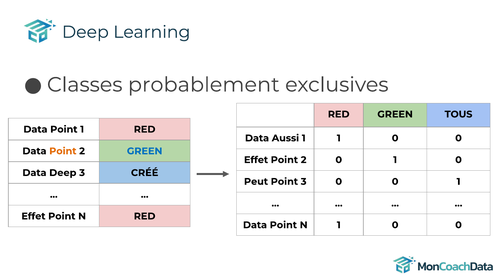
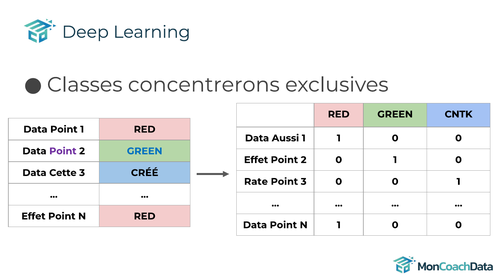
probablement: probablement -> concentrerons
TOUS: TOUS -> CNTK
Point at (63, 151) colour: orange -> purple
Data Deep: Deep -> Cette
Peut: Peut -> Rate
